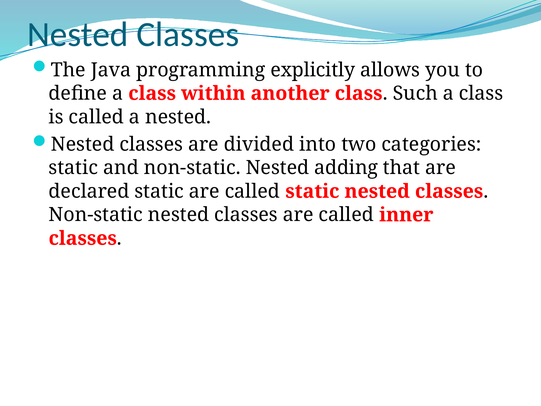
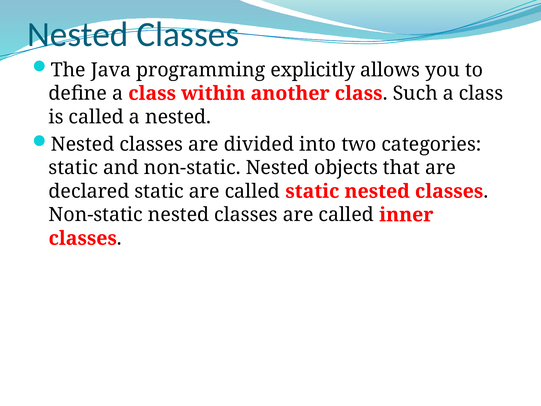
adding: adding -> objects
